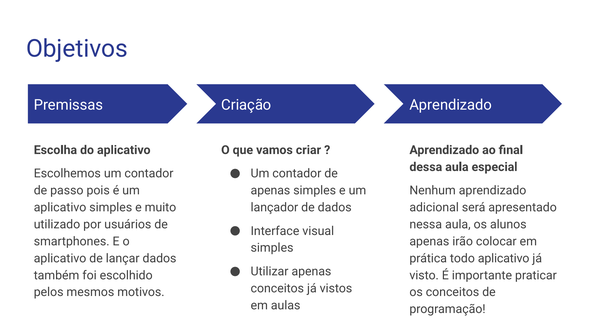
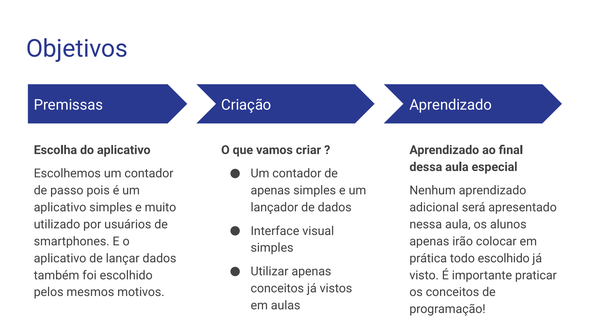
todo aplicativo: aplicativo -> escolhido
